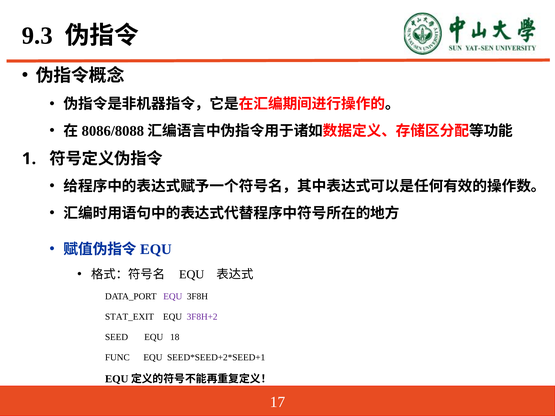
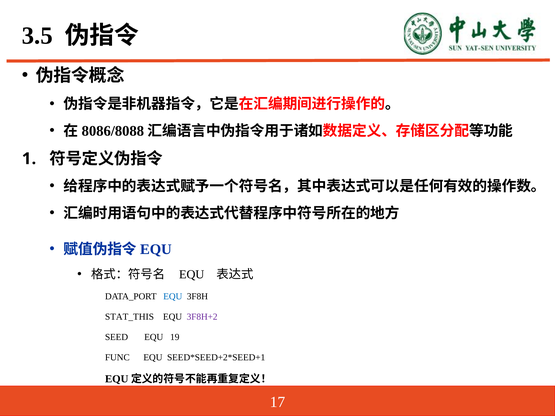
9.3: 9.3 -> 3.5
EQU at (173, 297) colour: purple -> blue
STAT_EXIT: STAT_EXIT -> STAT_THIS
18: 18 -> 19
